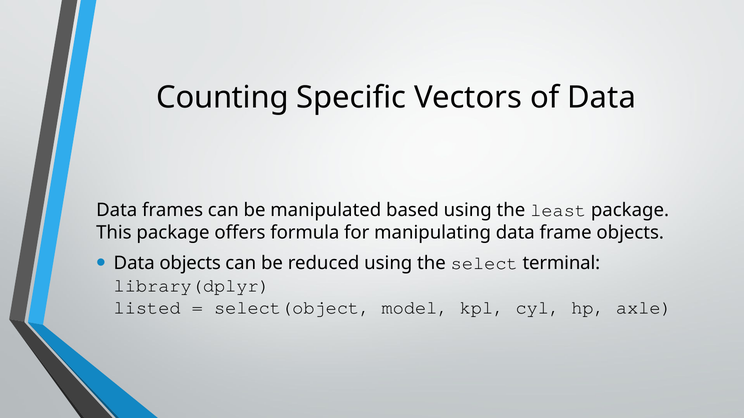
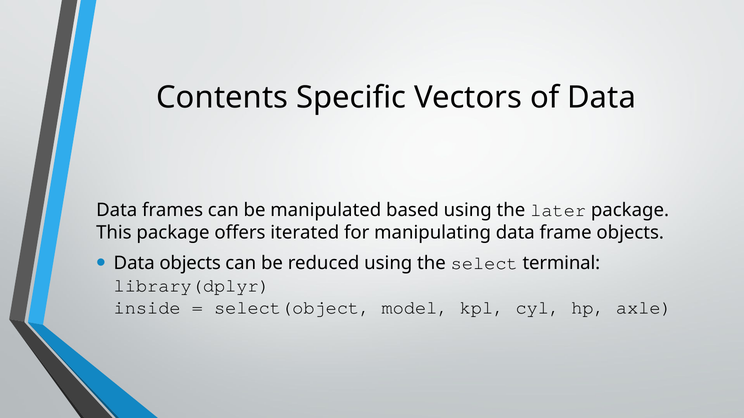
Counting: Counting -> Contents
least: least -> later
formula: formula -> iterated
listed: listed -> inside
